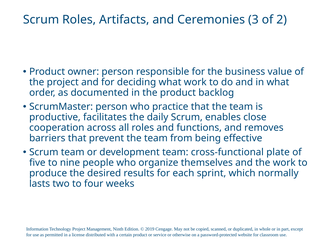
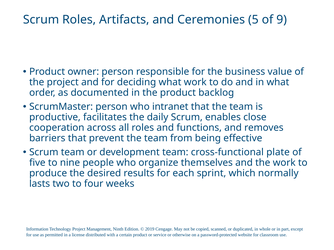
3: 3 -> 5
2: 2 -> 9
practice: practice -> intranet
